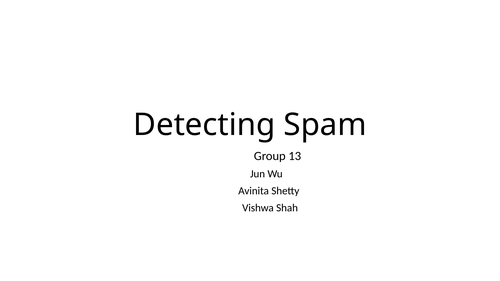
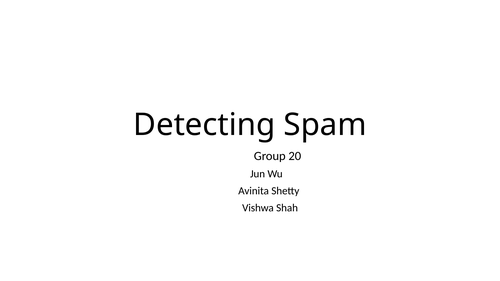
13: 13 -> 20
